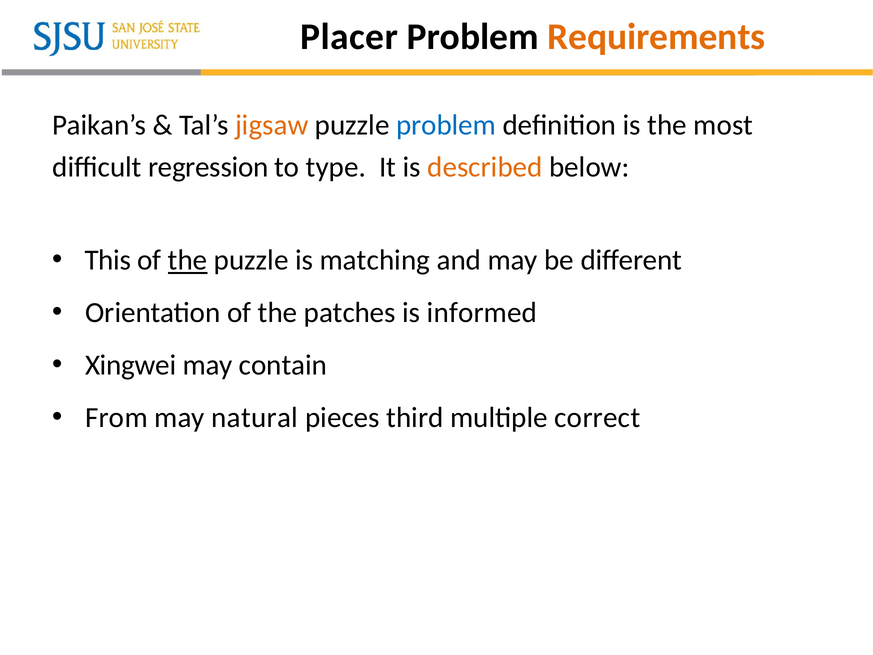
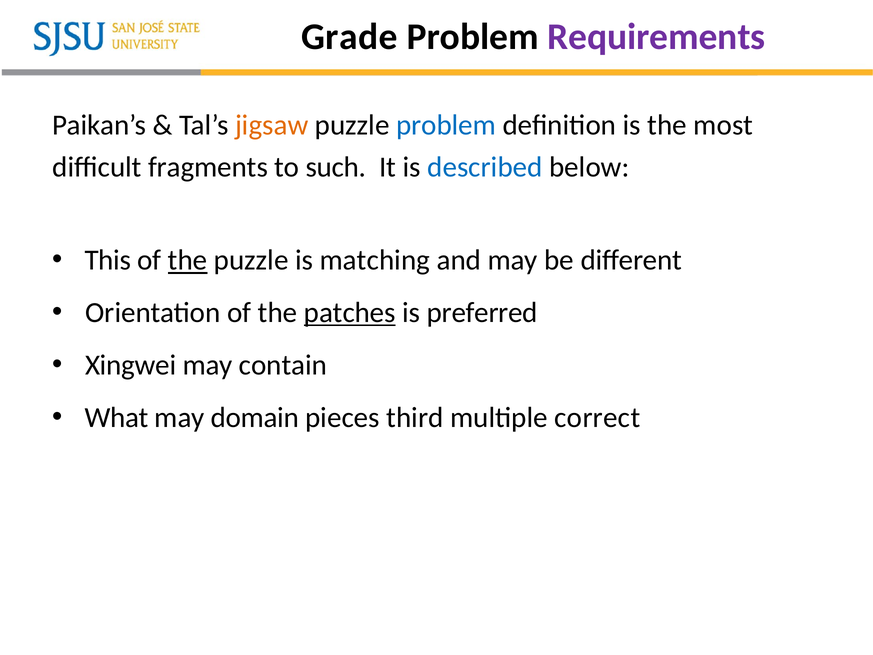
Placer: Placer -> Grade
Requirements colour: orange -> purple
regression: regression -> fragments
type: type -> such
described colour: orange -> blue
patches underline: none -> present
informed: informed -> preferred
From: From -> What
natural: natural -> domain
